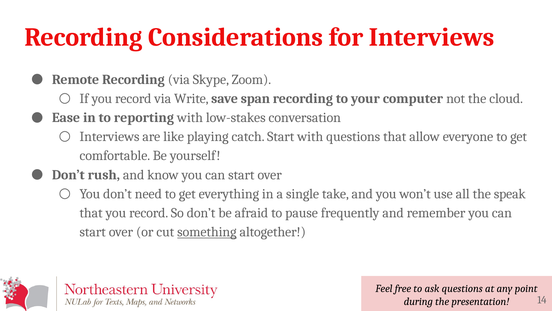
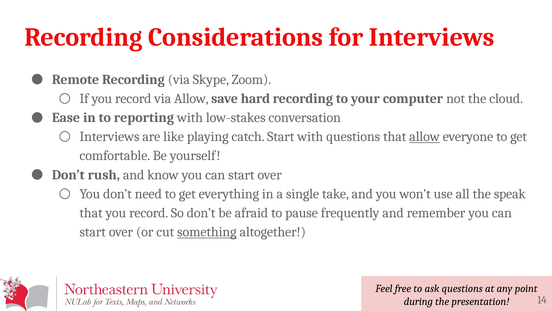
via Write: Write -> Allow
span: span -> hard
allow at (425, 136) underline: none -> present
